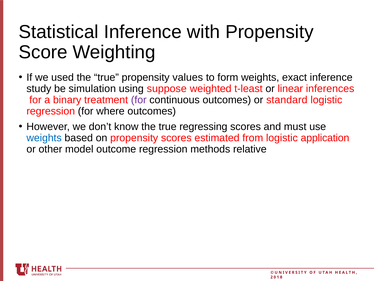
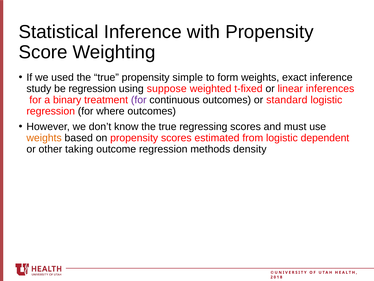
values: values -> simple
be simulation: simulation -> regression
t-least: t-least -> t-fixed
weights at (44, 138) colour: blue -> orange
application: application -> dependent
model: model -> taking
relative: relative -> density
